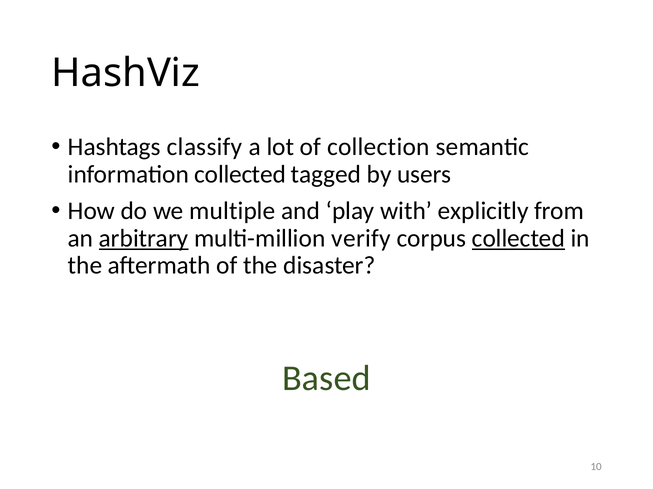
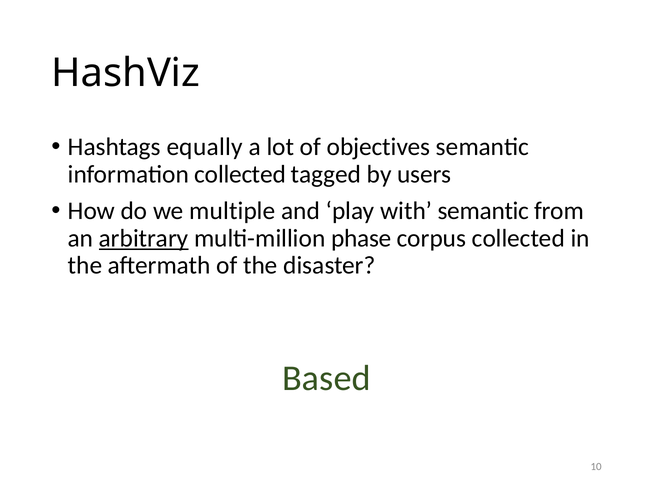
classify: classify -> equally
collection: collection -> objectives
with explicitly: explicitly -> semantic
verify: verify -> phase
collected at (518, 239) underline: present -> none
